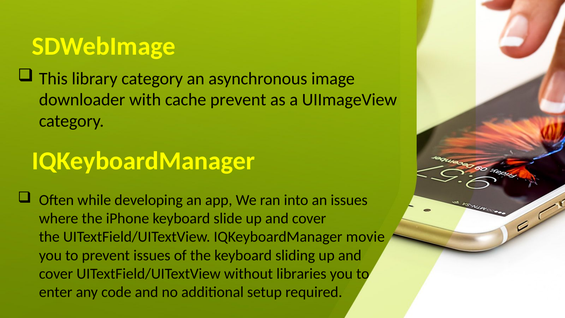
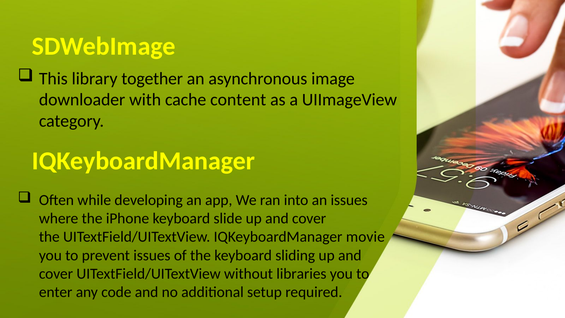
library category: category -> together
cache prevent: prevent -> content
